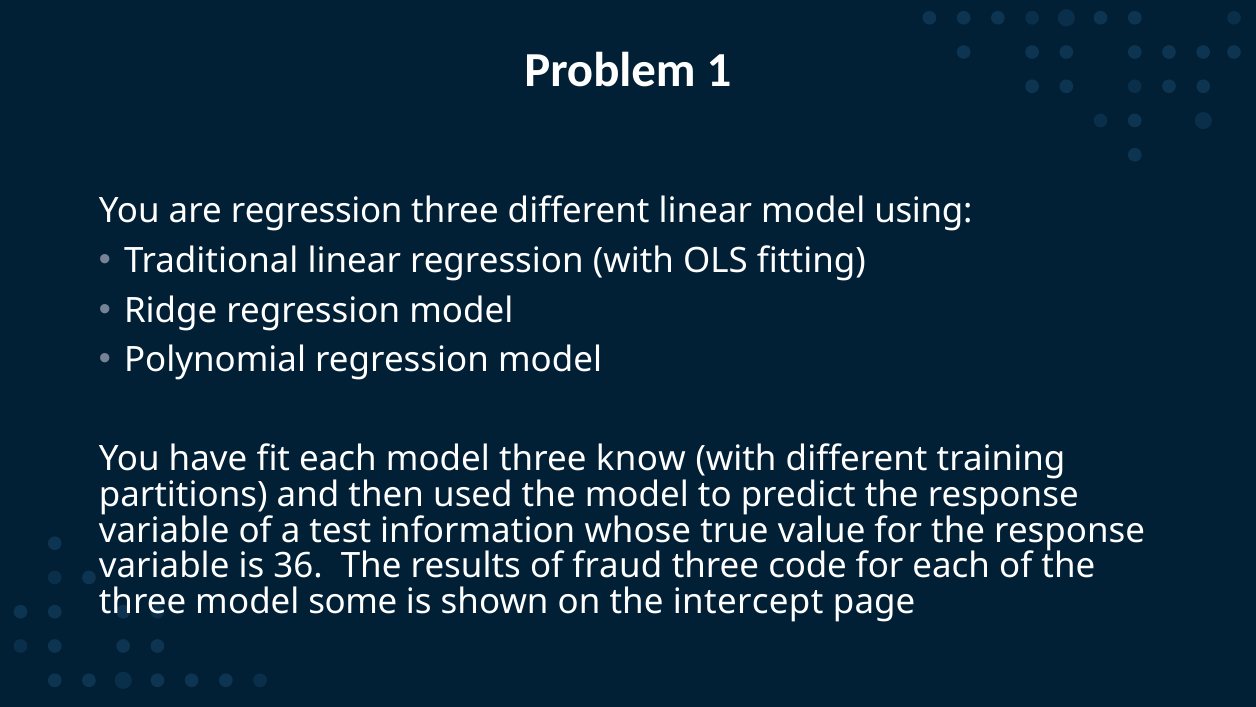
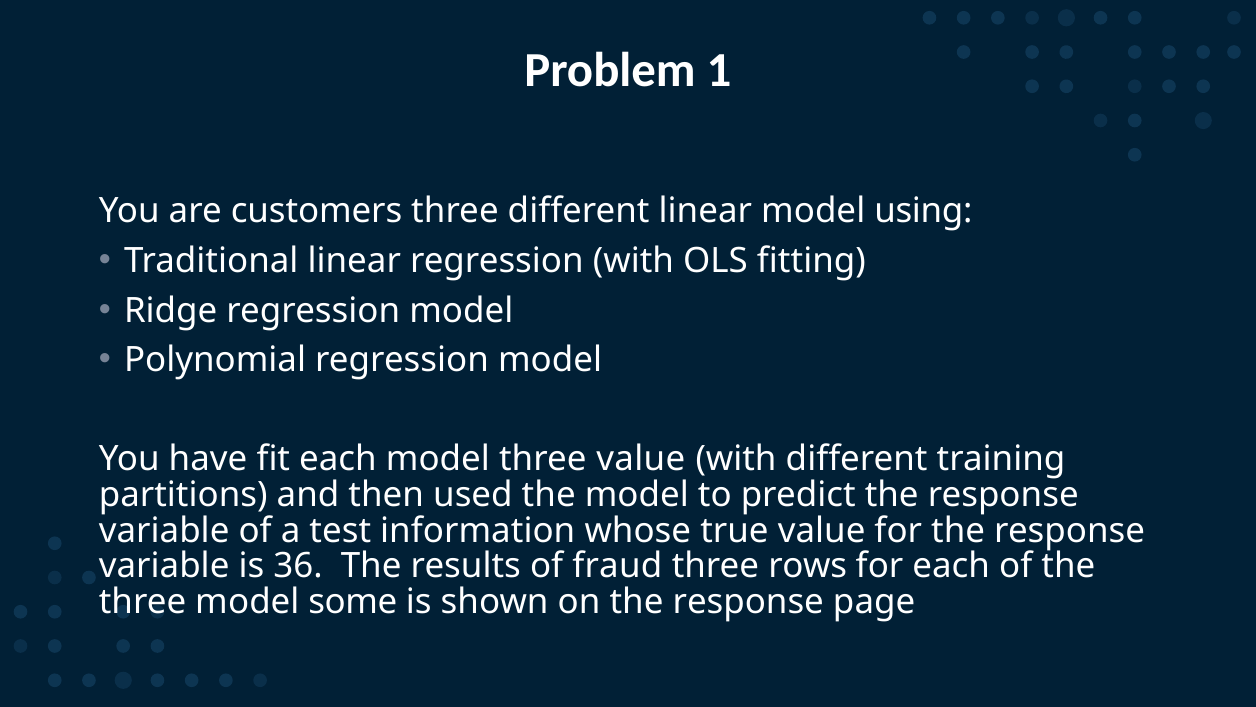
are regression: regression -> customers
three know: know -> value
code: code -> rows
on the intercept: intercept -> response
